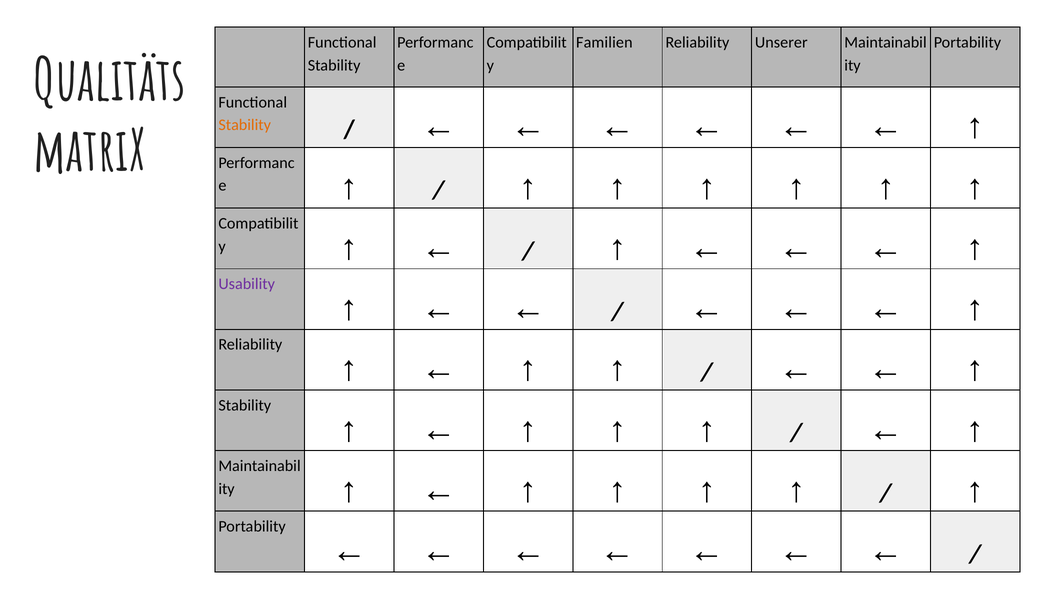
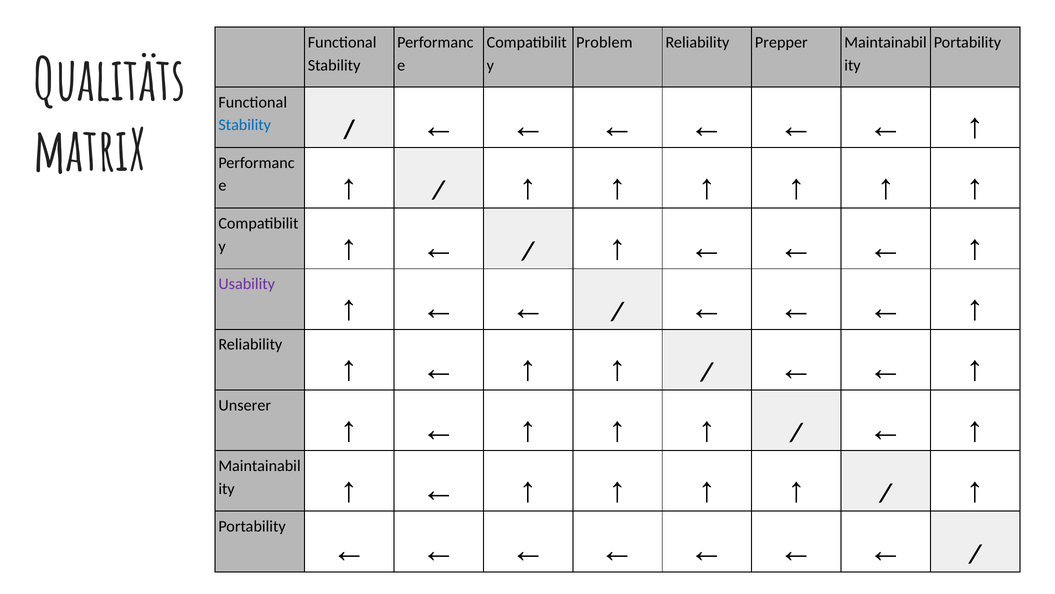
Familien: Familien -> Problem
Unserer: Unserer -> Prepper
Stability at (245, 125) colour: orange -> blue
Stability at (245, 405): Stability -> Unserer
